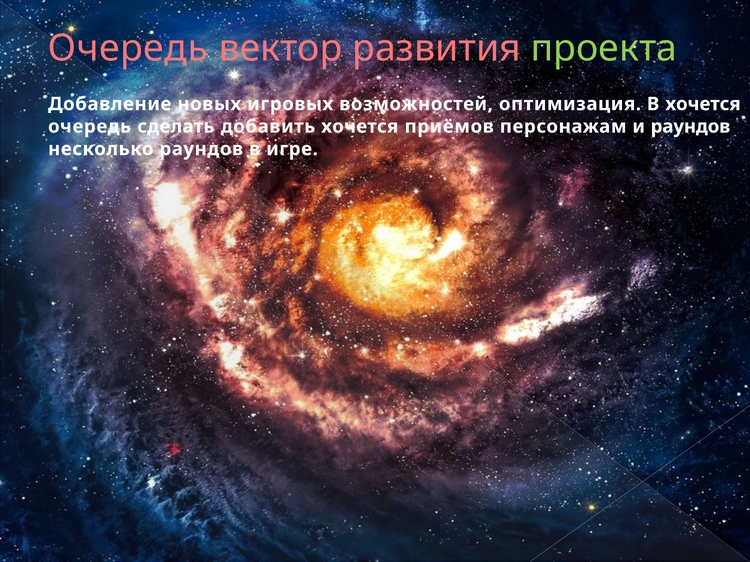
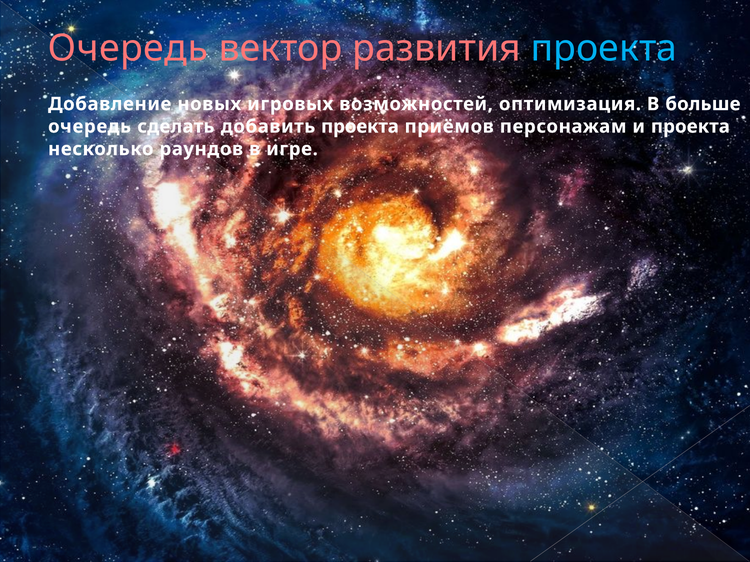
проекта at (604, 48) colour: light green -> light blue
В хочется: хочется -> больше
добавить хочется: хочется -> проекта
и раундов: раундов -> проекта
